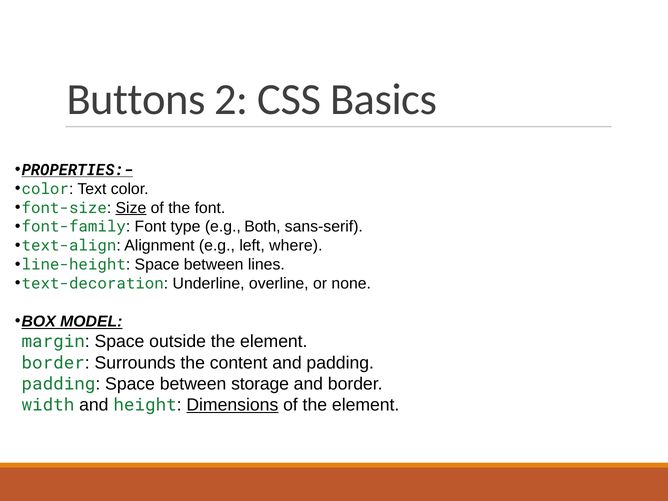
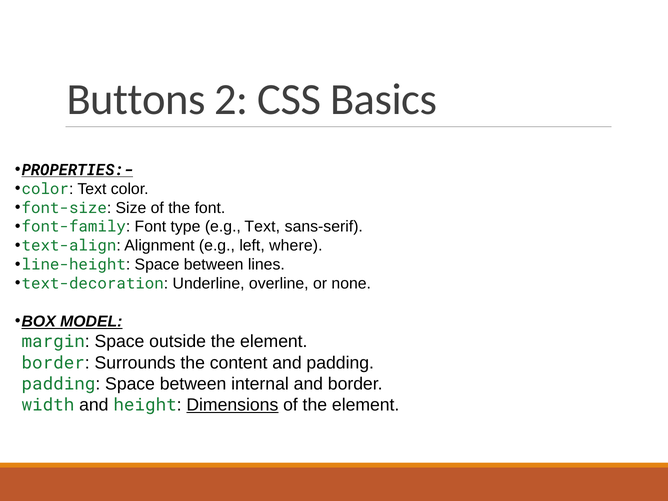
Size underline: present -> none
e.g Both: Both -> Text
storage: storage -> internal
